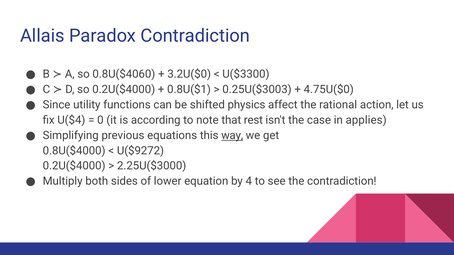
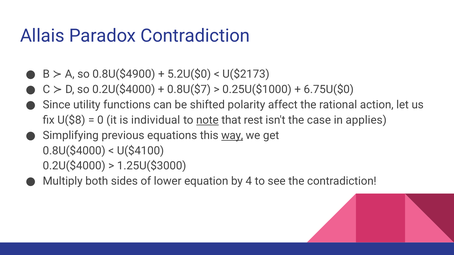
0.8U($4060: 0.8U($4060 -> 0.8U($4900
3.2U($0: 3.2U($0 -> 5.2U($0
U($3300: U($3300 -> U($2173
0.8U($1: 0.8U($1 -> 0.8U($7
0.25U($3003: 0.25U($3003 -> 0.25U($1000
4.75U($0: 4.75U($0 -> 6.75U($0
physics: physics -> polarity
U($4: U($4 -> U($8
according: according -> individual
note underline: none -> present
U($9272: U($9272 -> U($4100
2.25U($3000: 2.25U($3000 -> 1.25U($3000
